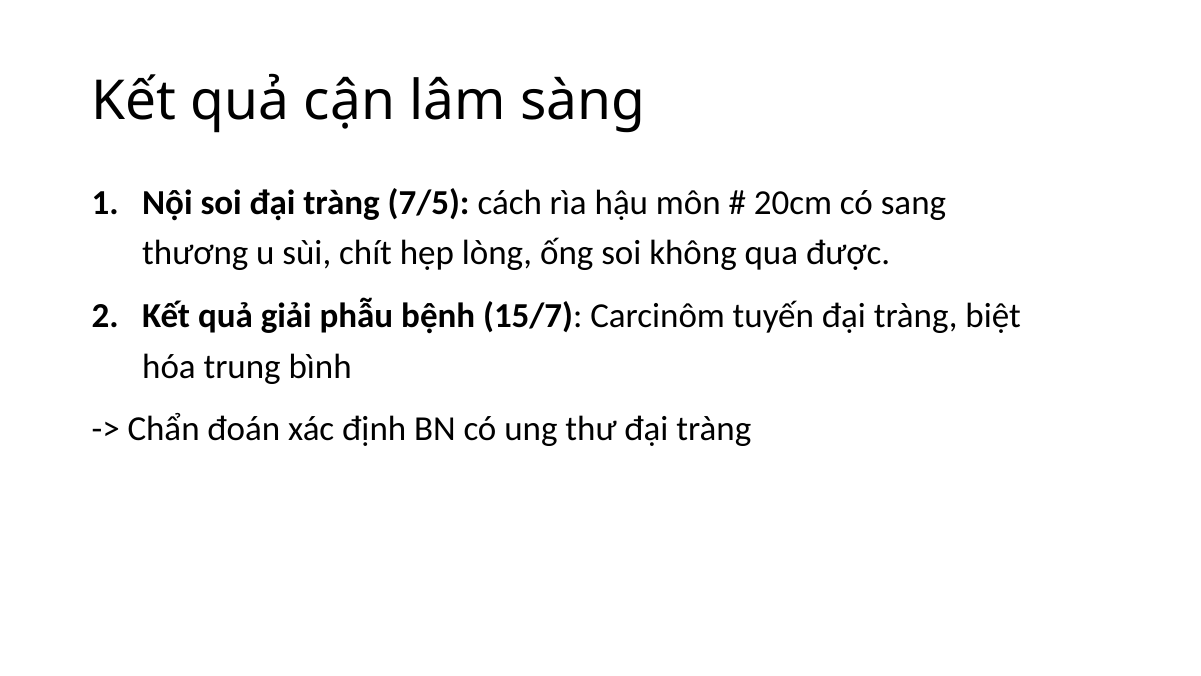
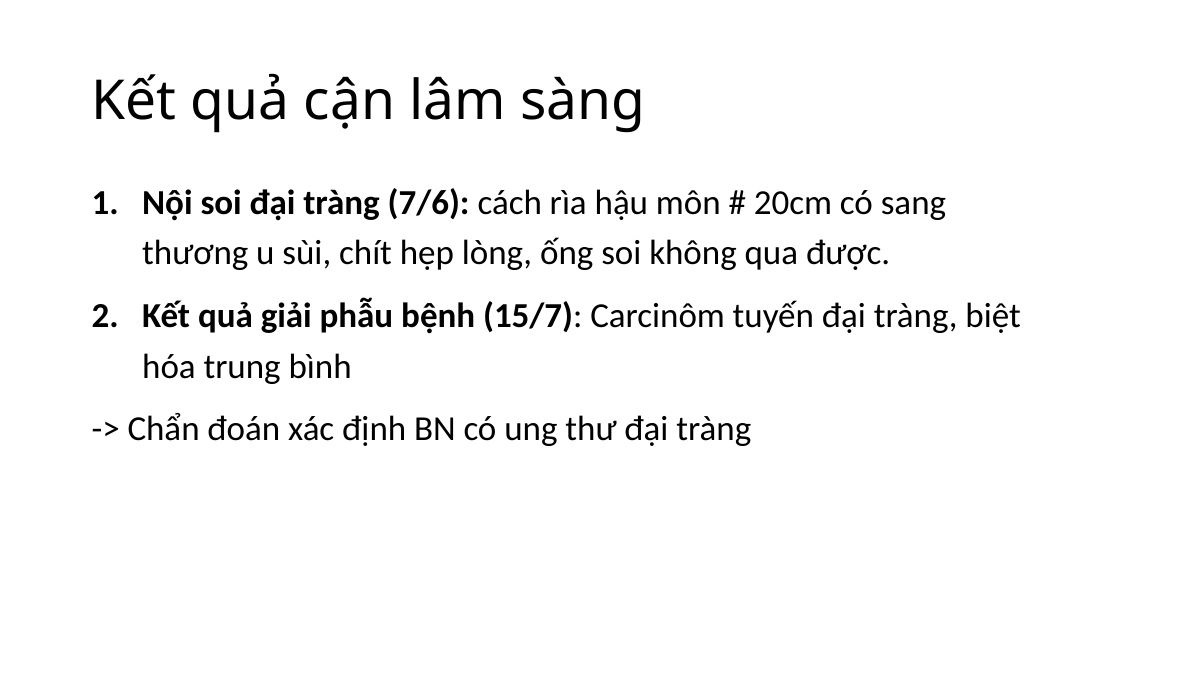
7/5: 7/5 -> 7/6
